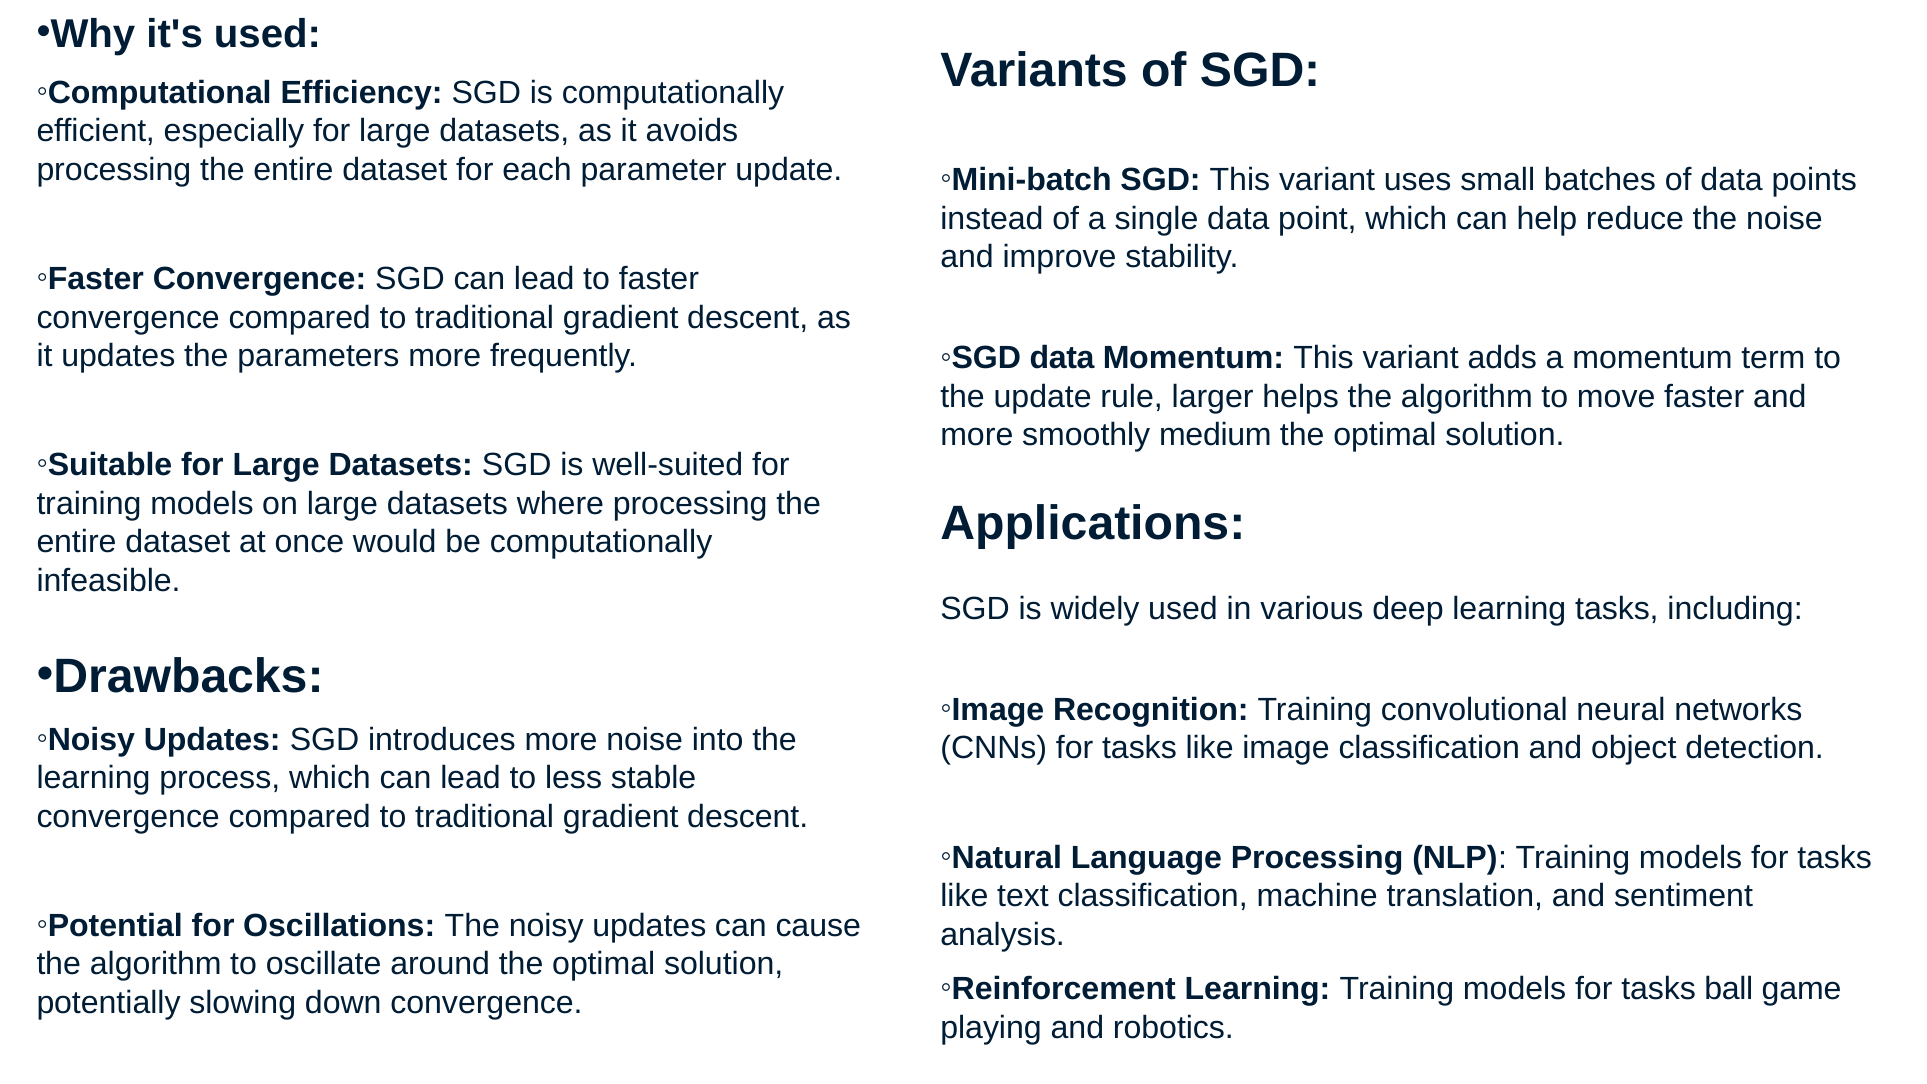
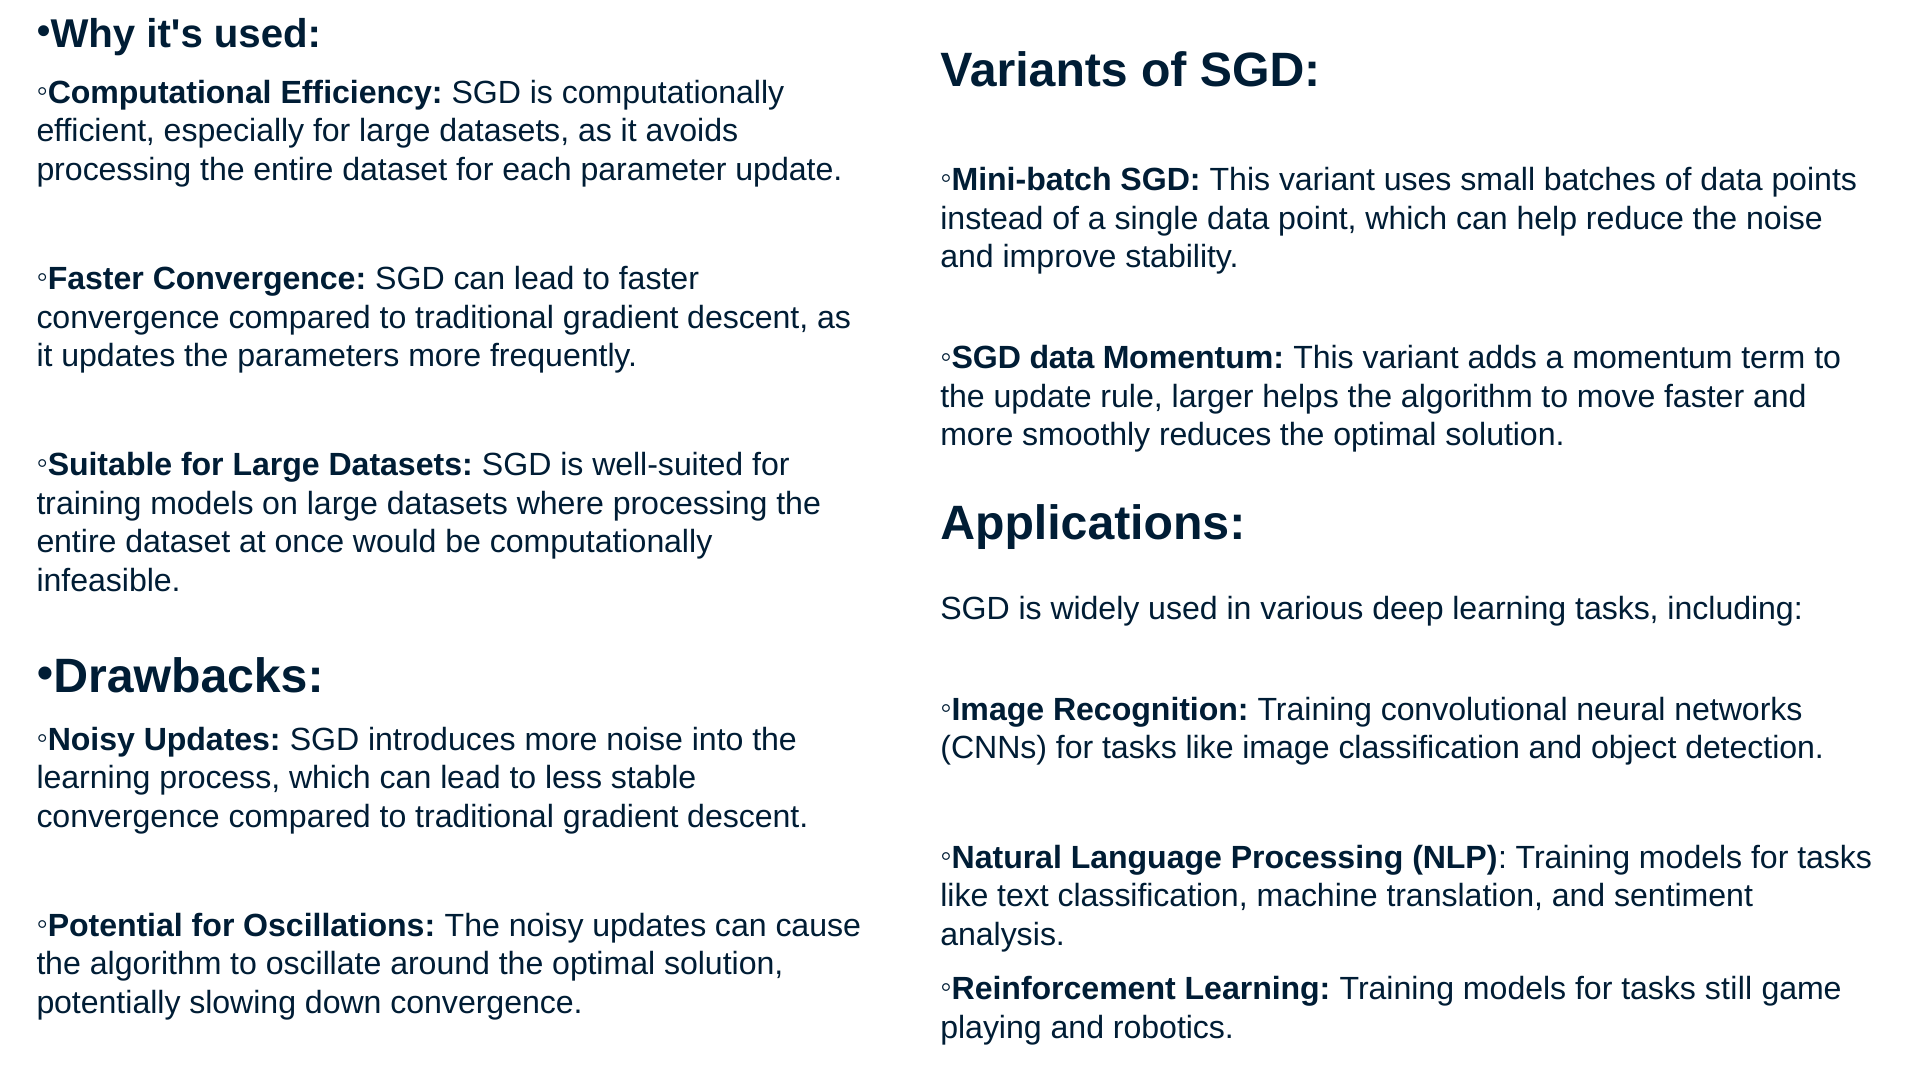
medium: medium -> reduces
ball: ball -> still
